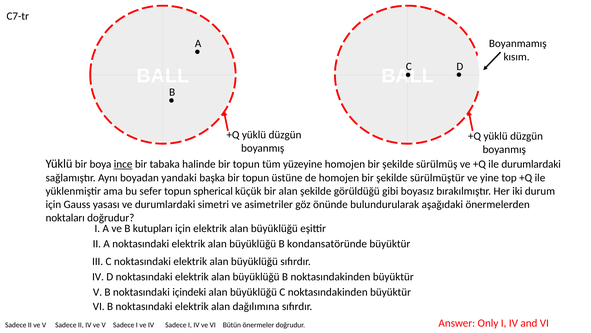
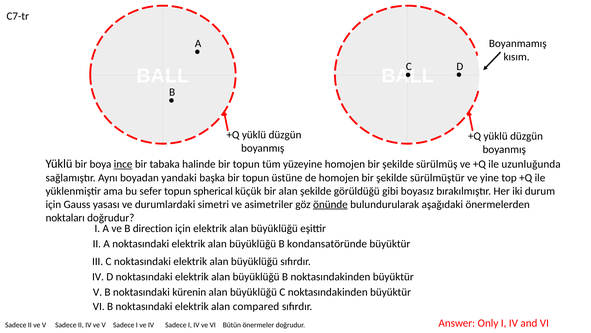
ile durumlardaki: durumlardaki -> uzunluğunda
önünde underline: none -> present
kutupları: kutupları -> direction
içindeki: içindeki -> kürenin
dağılımına: dağılımına -> compared
